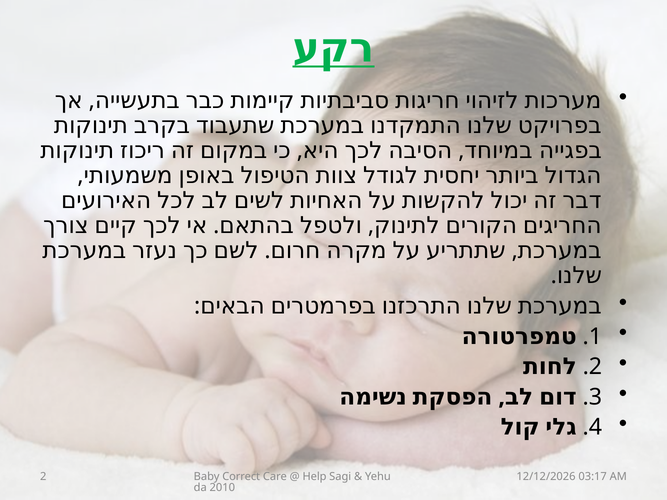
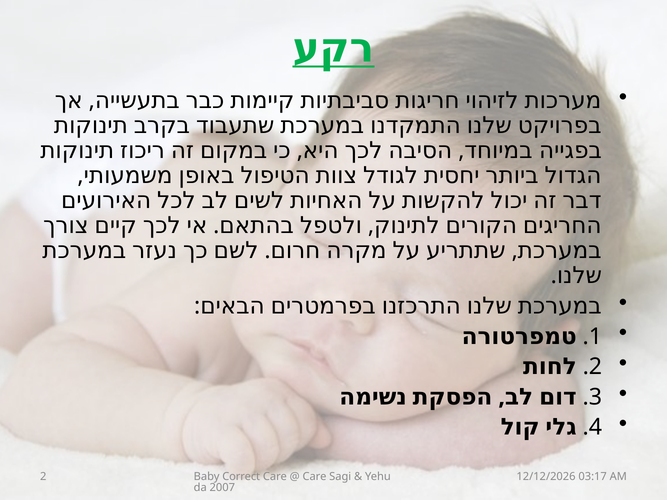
Help at (315, 477): Help -> Care
2010: 2010 -> 2007
